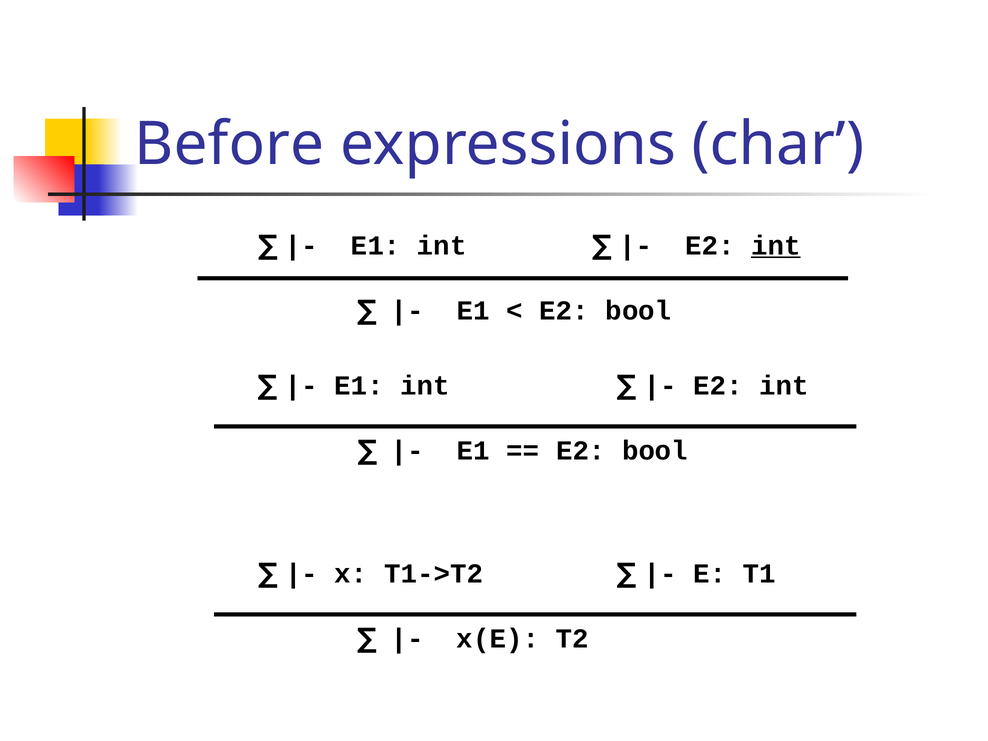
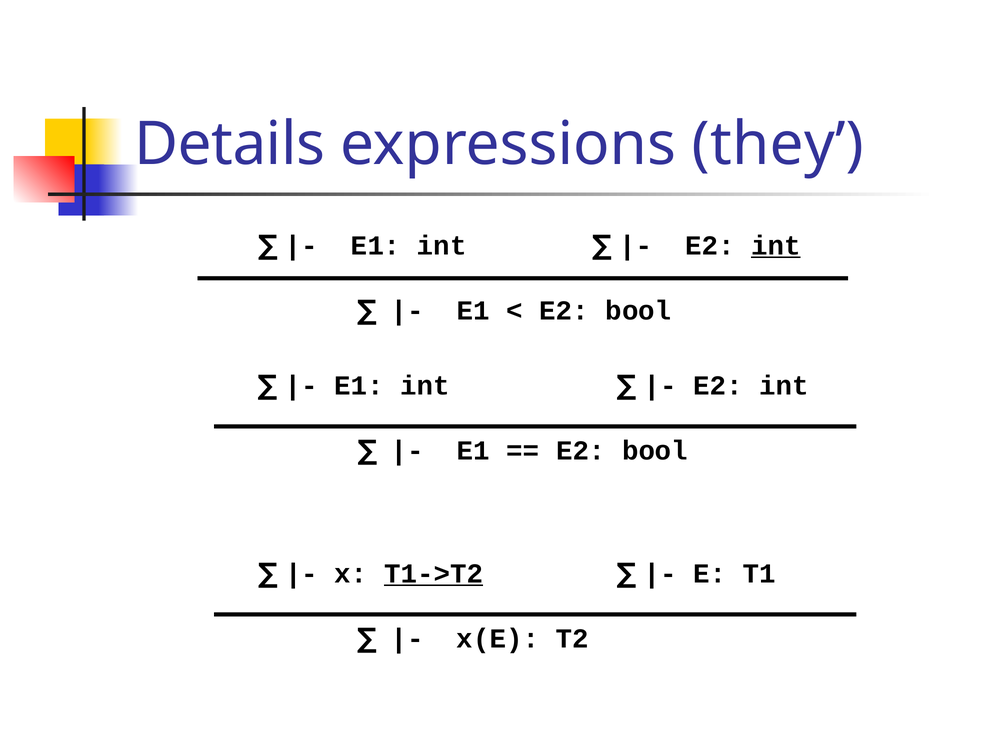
Before: Before -> Details
char: char -> they
T1->T2 underline: none -> present
